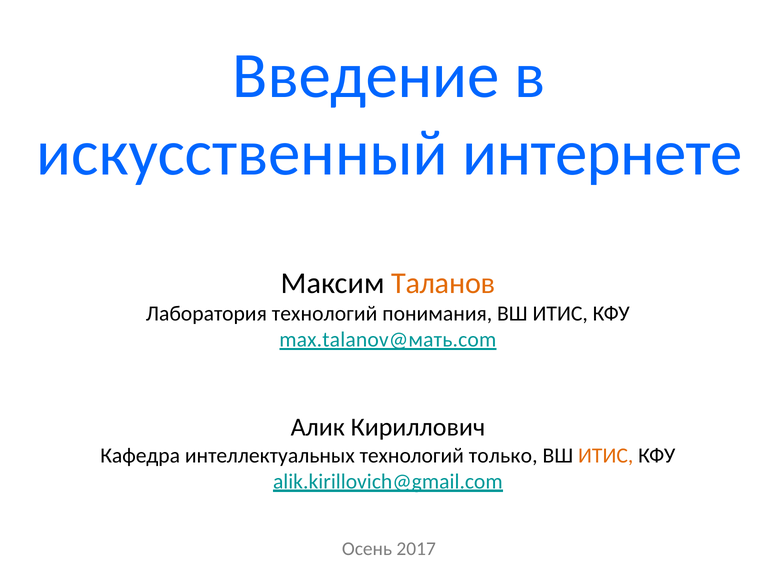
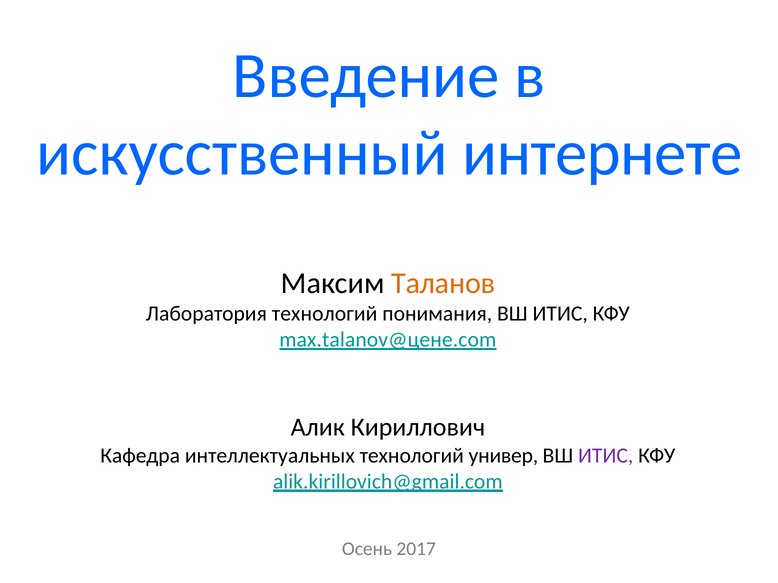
max.talanov@мать.com: max.talanov@мать.com -> max.talanov@цене.com
только: только -> универ
ИТИС at (606, 456) colour: orange -> purple
